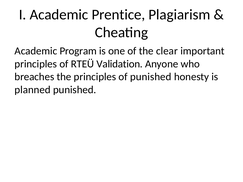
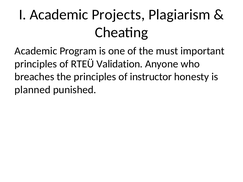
Prentice: Prentice -> Projects
clear: clear -> must
of punished: punished -> instructor
